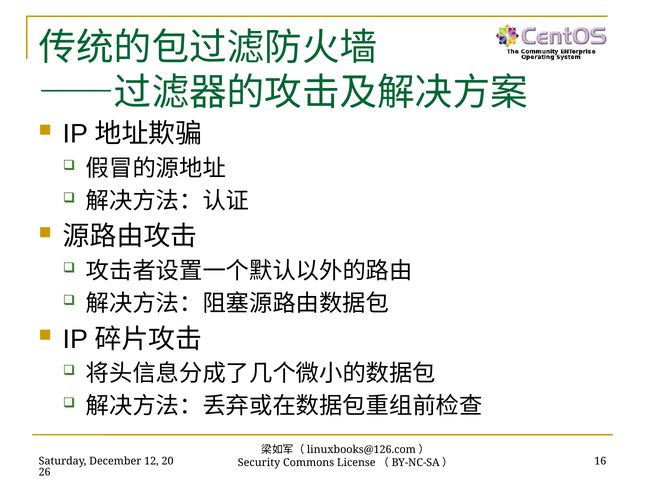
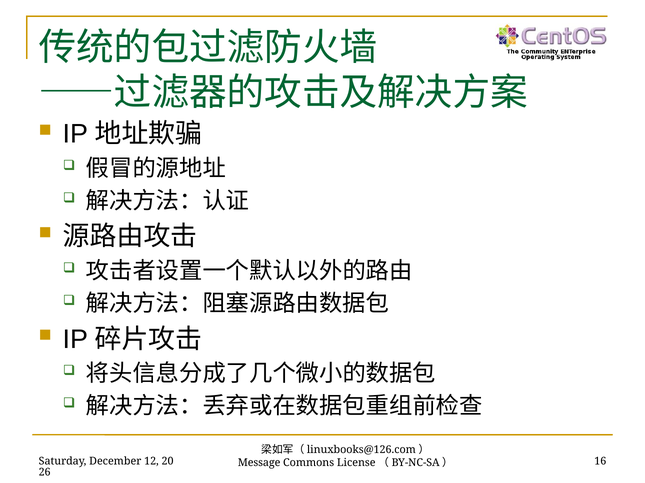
Security: Security -> Message
